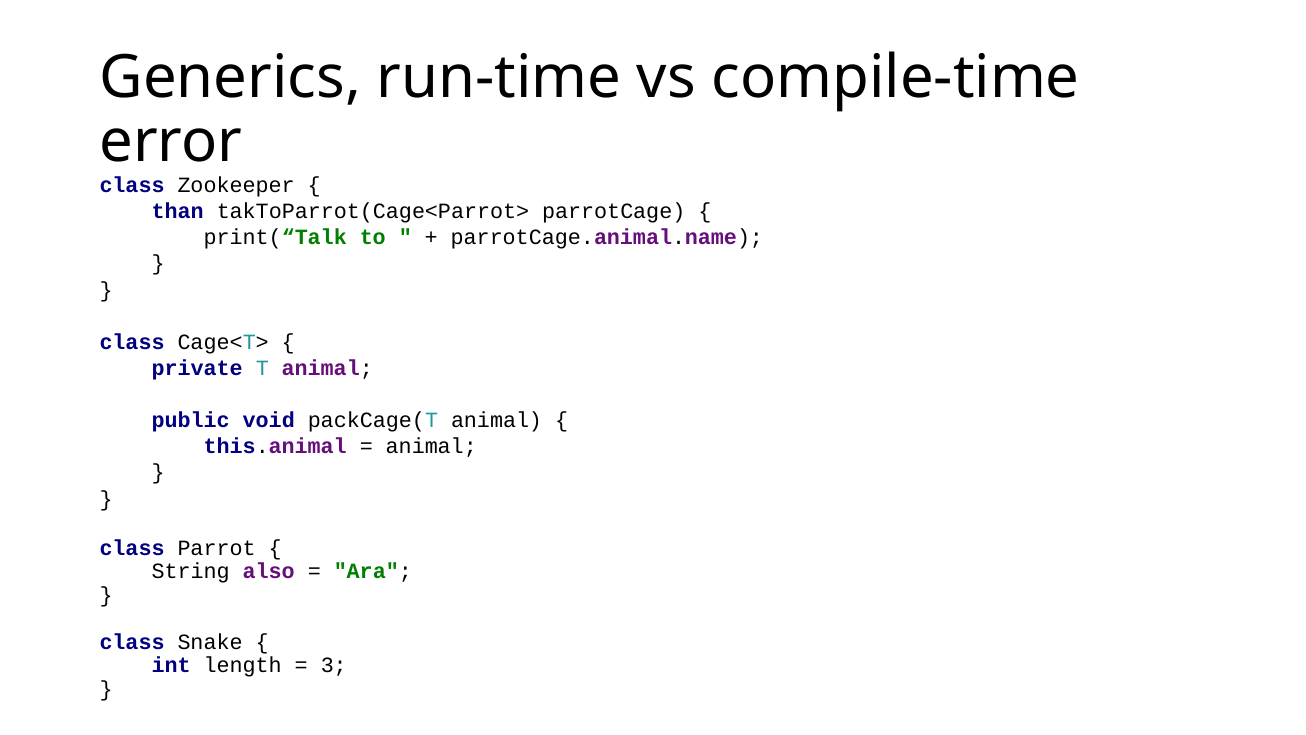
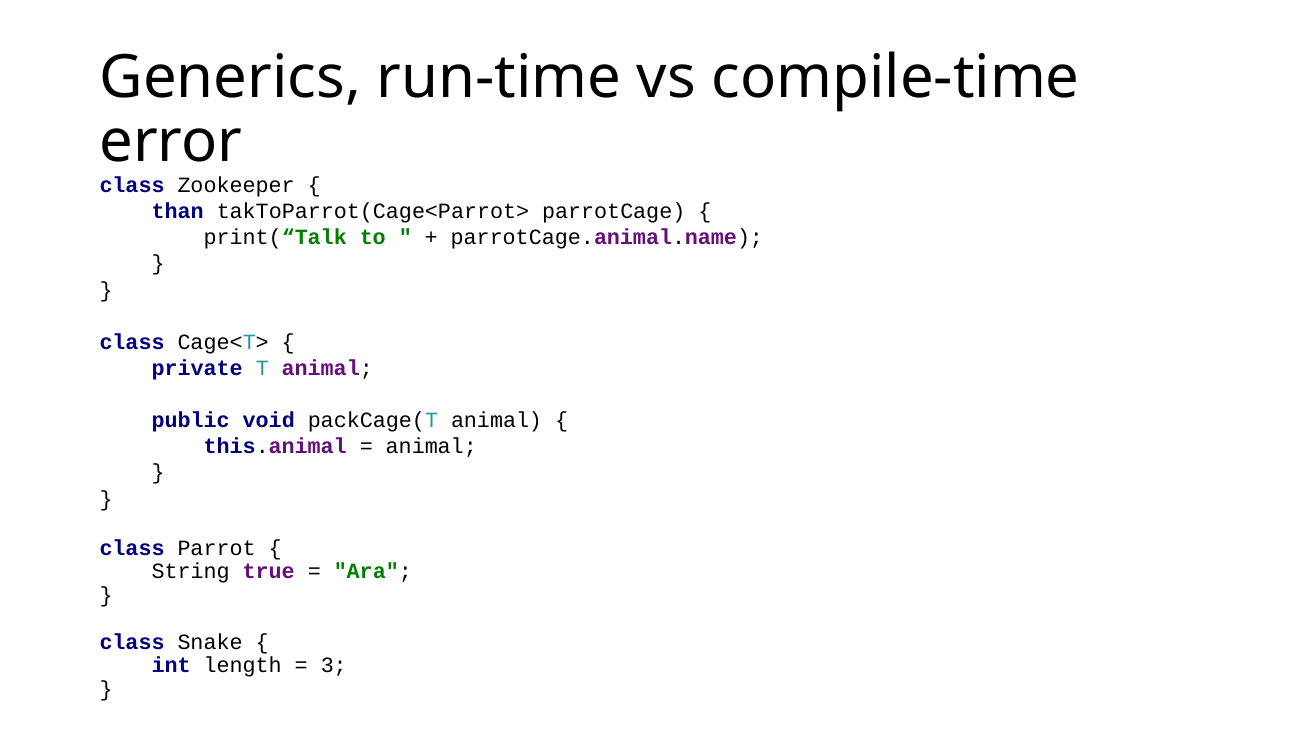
also: also -> true
